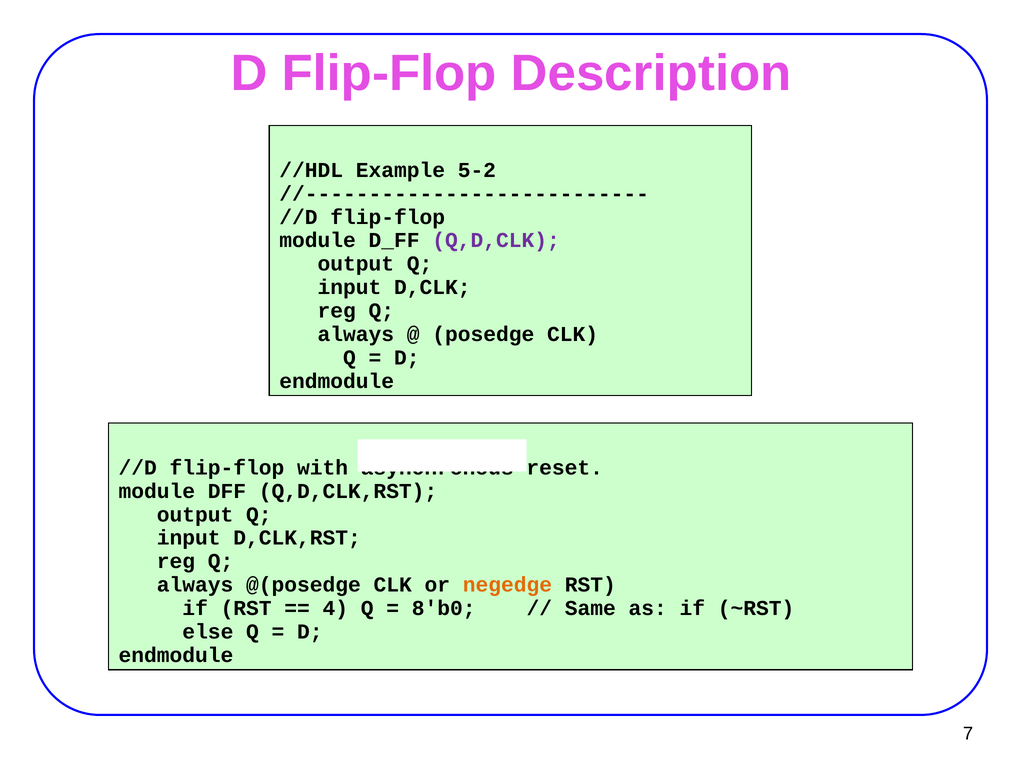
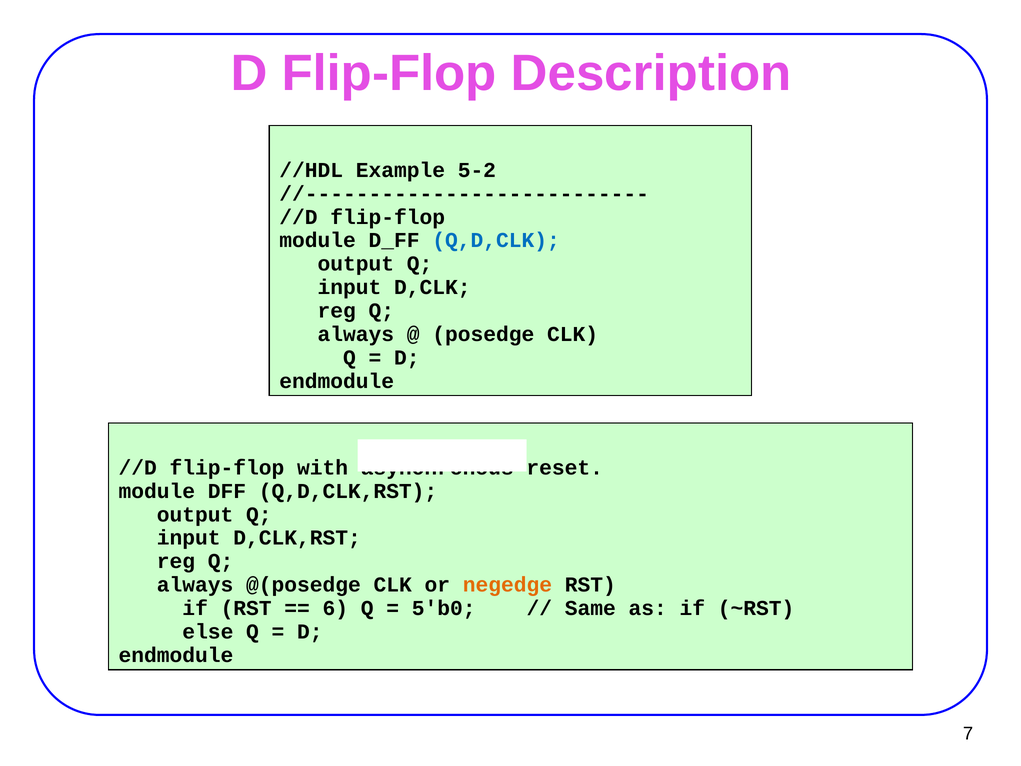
Q,D,CLK colour: purple -> blue
4: 4 -> 6
8'b0: 8'b0 -> 5'b0
